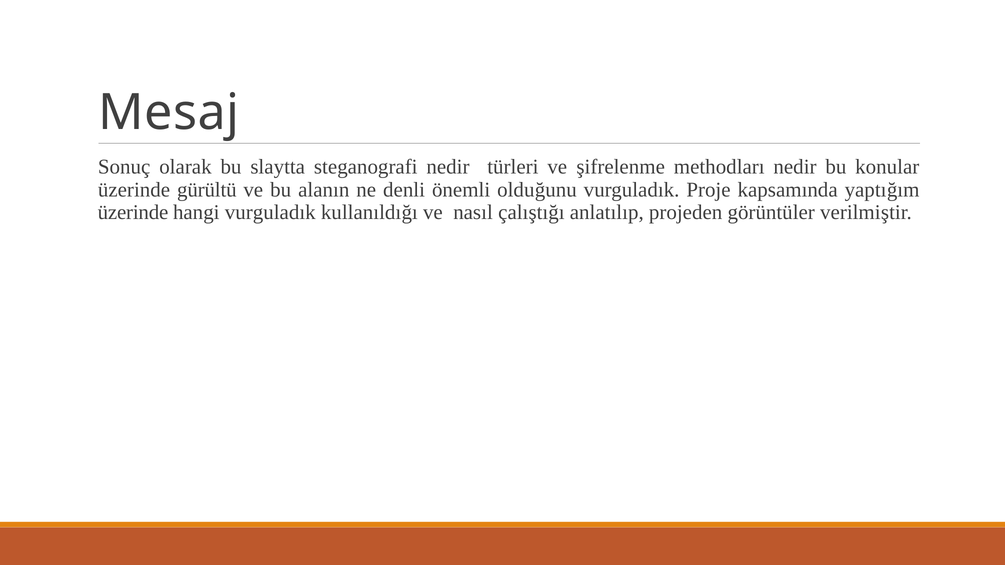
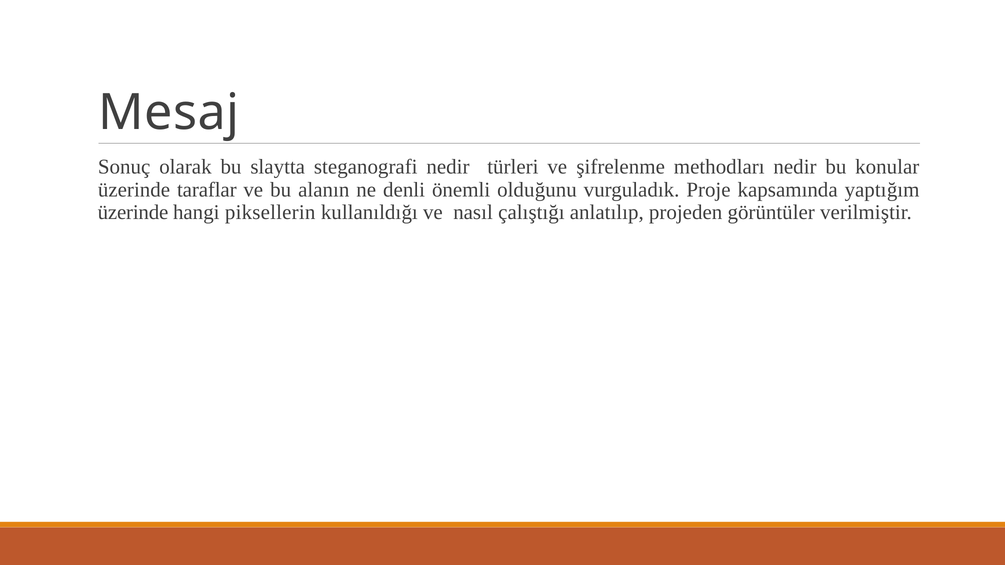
gürültü: gürültü -> taraflar
hangi vurguladık: vurguladık -> piksellerin
